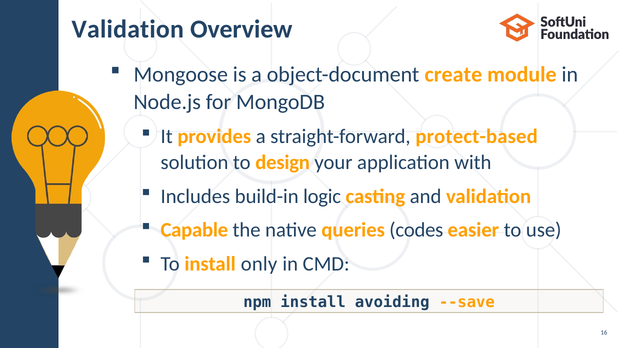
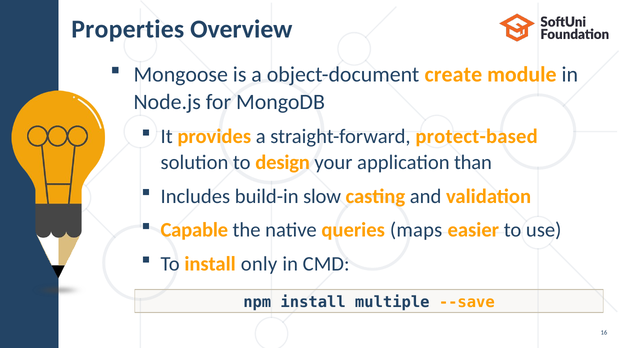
Validation at (128, 29): Validation -> Properties
with: with -> than
logic: logic -> slow
codes: codes -> maps
avoiding: avoiding -> multiple
